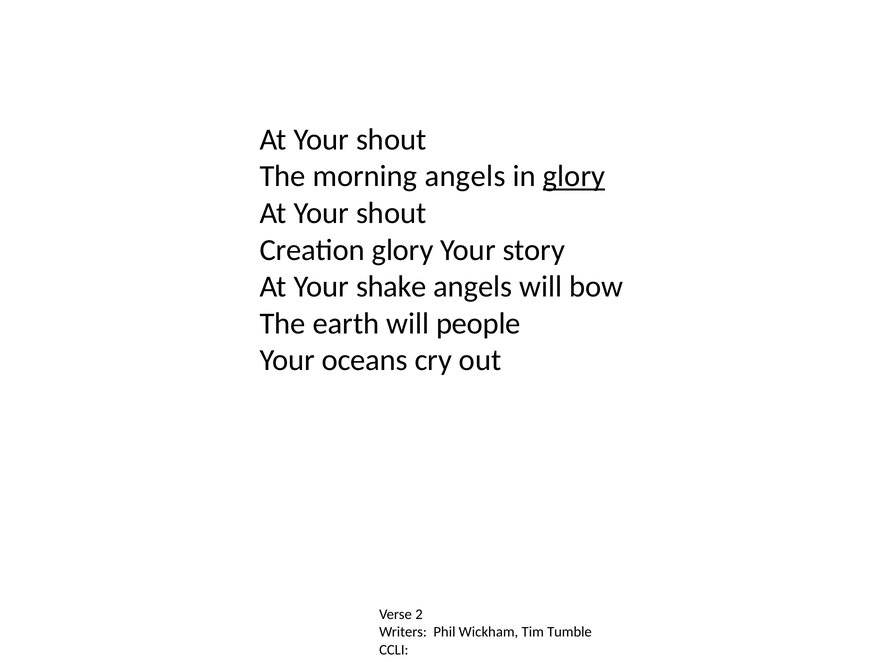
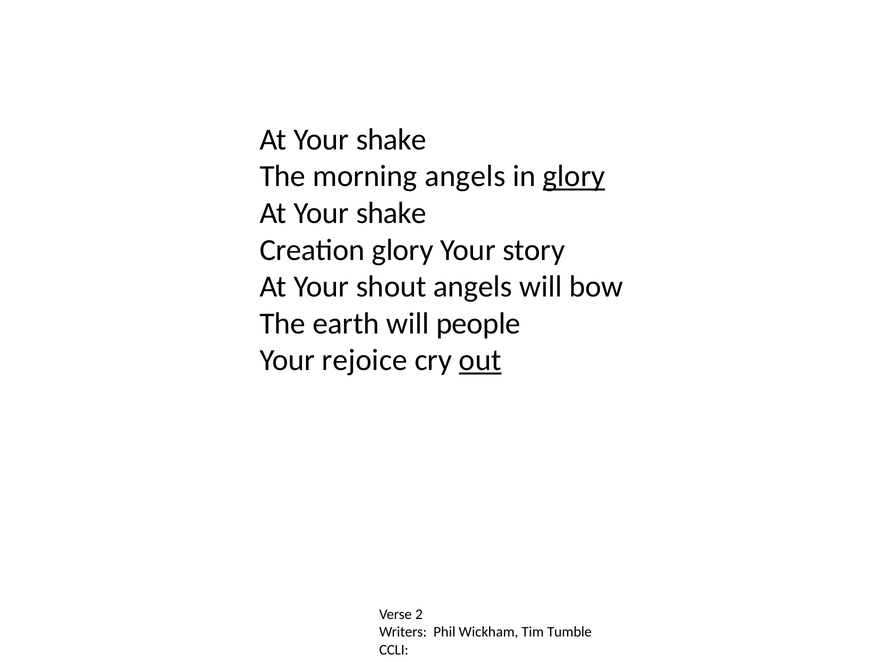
shout at (391, 140): shout -> shake
shout at (391, 213): shout -> shake
shake: shake -> shout
oceans: oceans -> rejoice
out underline: none -> present
